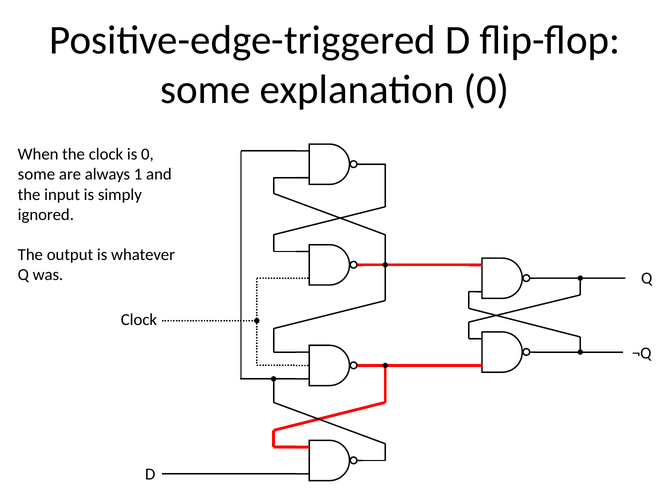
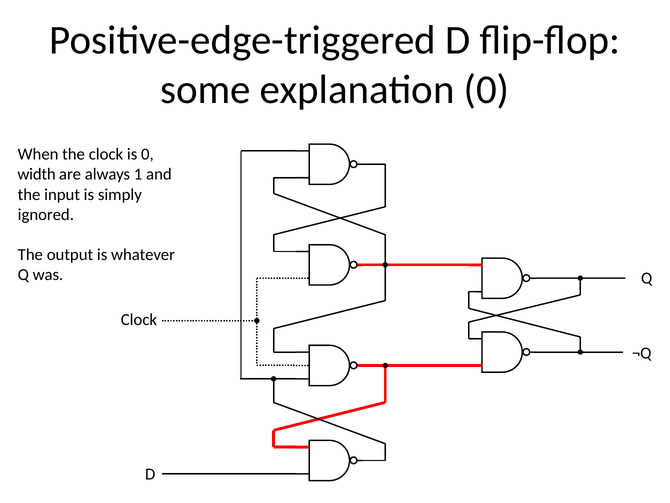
some at (36, 174): some -> width
